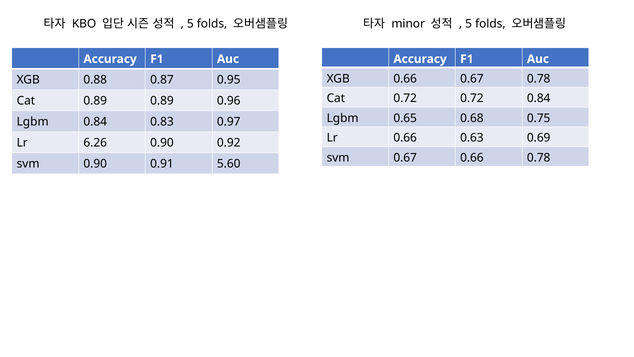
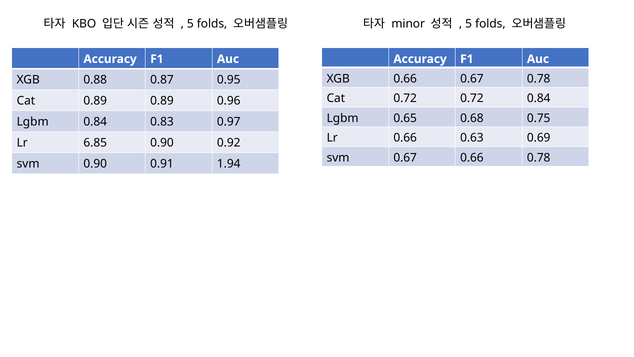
6.26: 6.26 -> 6.85
5.60: 5.60 -> 1.94
